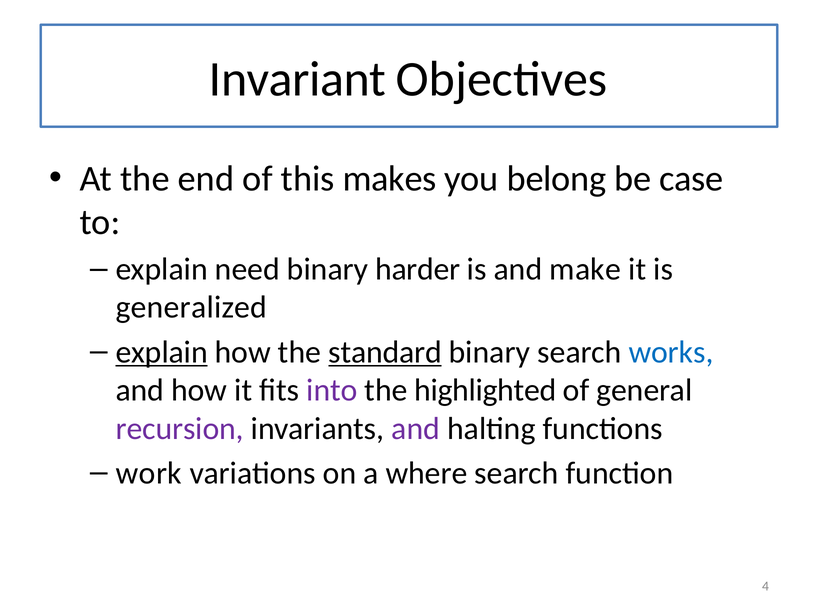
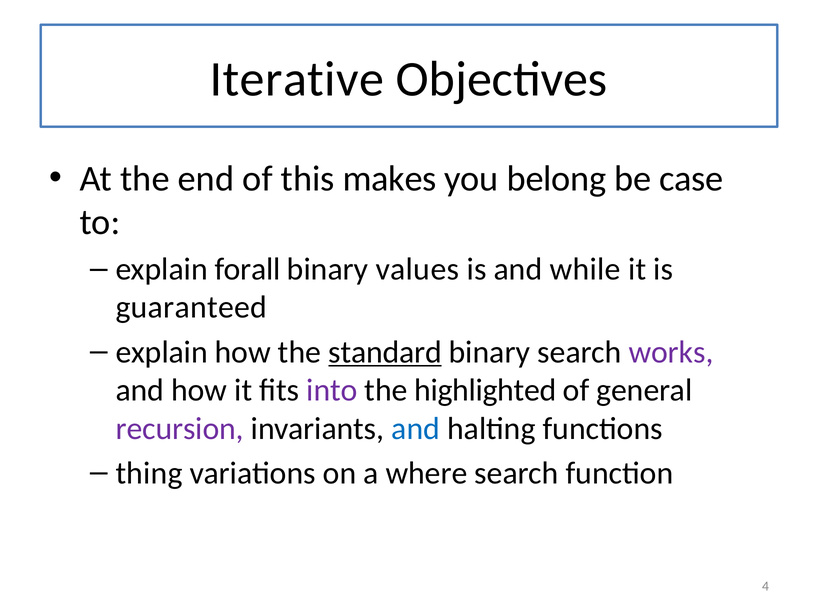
Invariant: Invariant -> Iterative
need: need -> forall
harder: harder -> values
make: make -> while
generalized: generalized -> guaranteed
explain at (162, 352) underline: present -> none
works colour: blue -> purple
and at (416, 428) colour: purple -> blue
work: work -> thing
